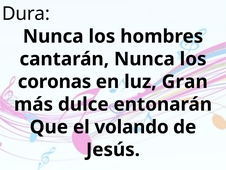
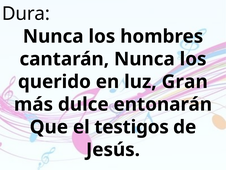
coronas: coronas -> querido
volando: volando -> testigos
